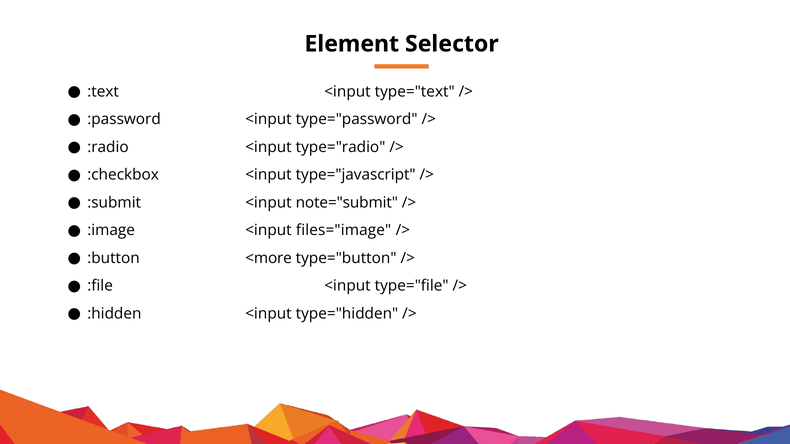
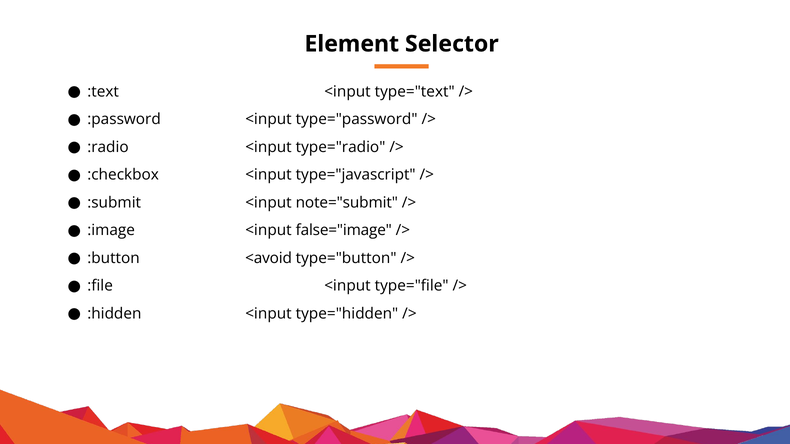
files="image: files="image -> false="image
<more: <more -> <avoid
